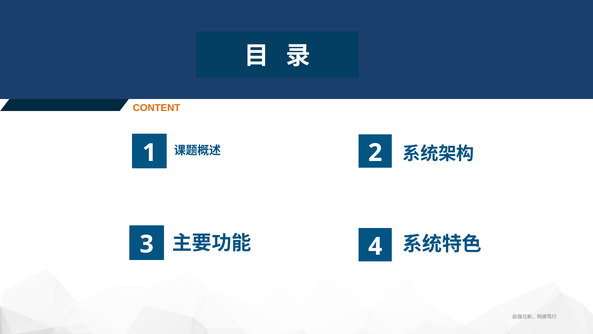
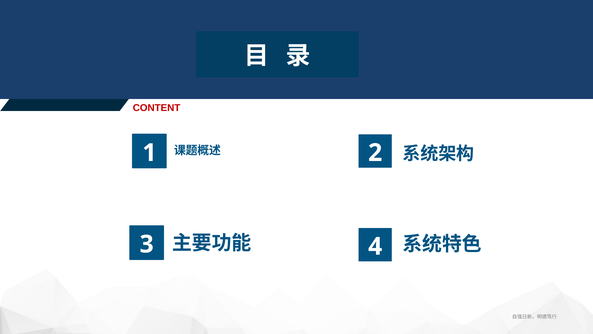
CONTENT colour: orange -> red
